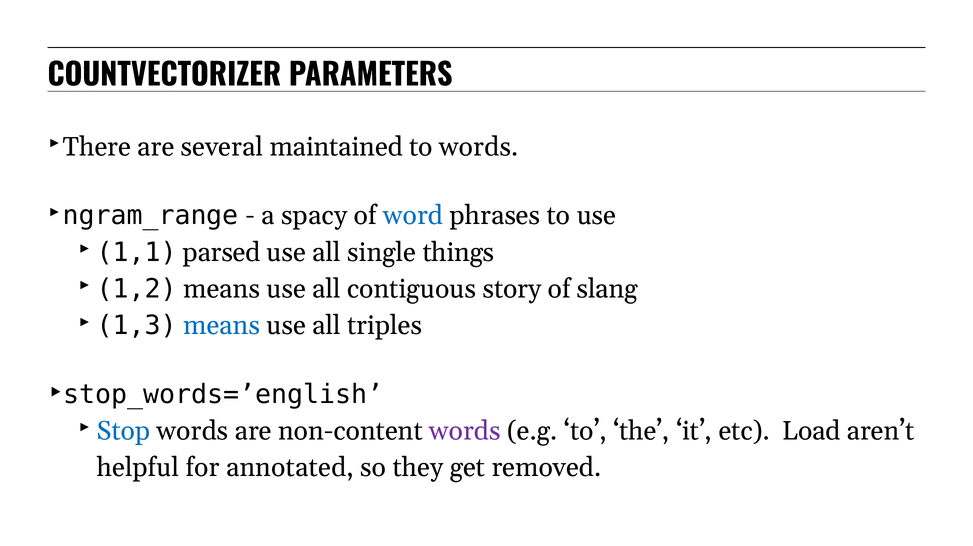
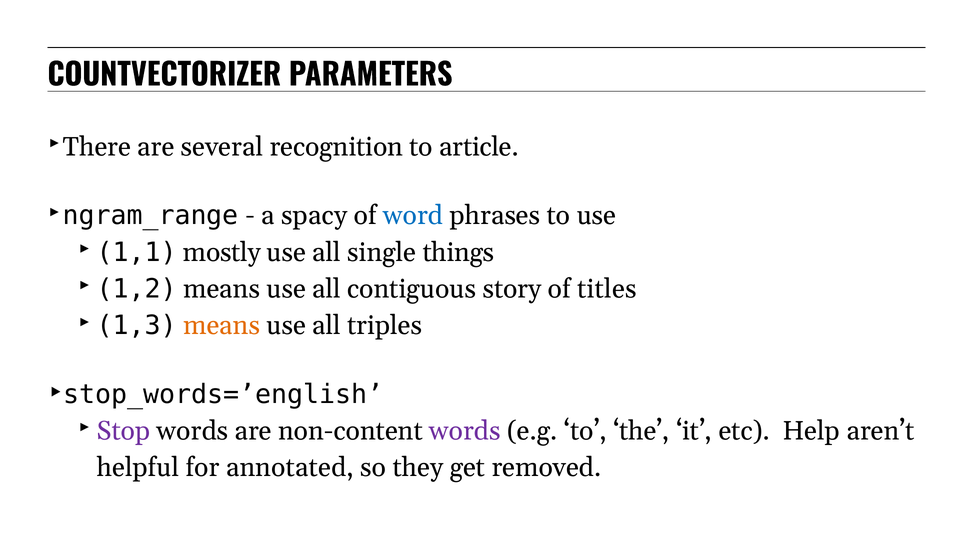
maintained: maintained -> recognition
to words: words -> article
parsed: parsed -> mostly
slang: slang -> titles
means at (222, 326) colour: blue -> orange
Stop colour: blue -> purple
Load: Load -> Help
